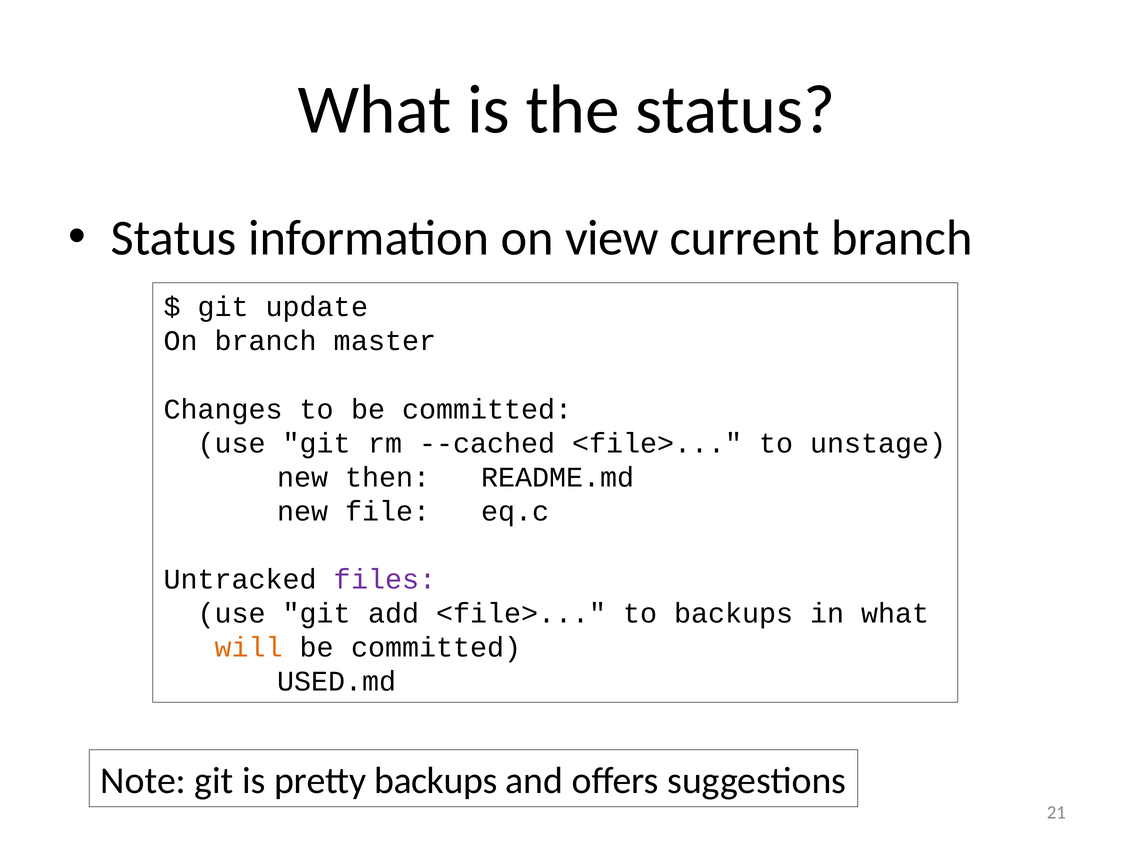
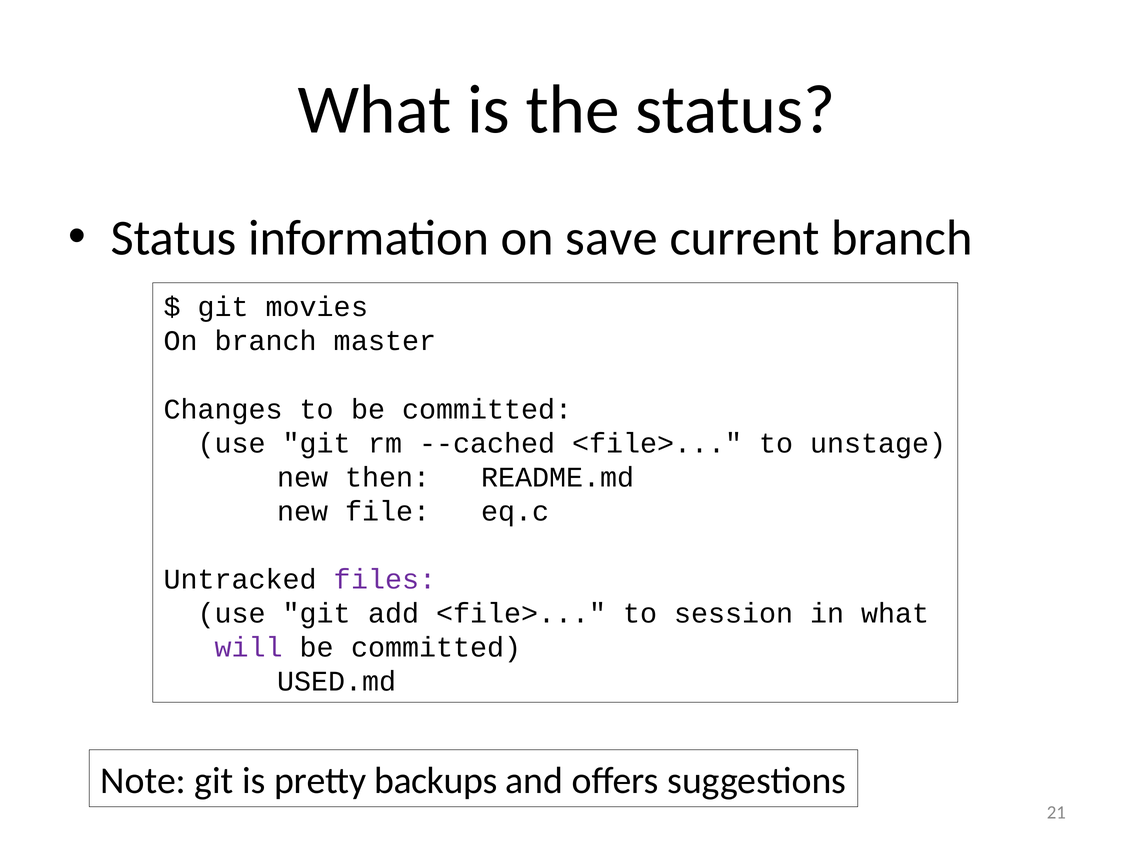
view: view -> save
update: update -> movies
to backups: backups -> session
will colour: orange -> purple
